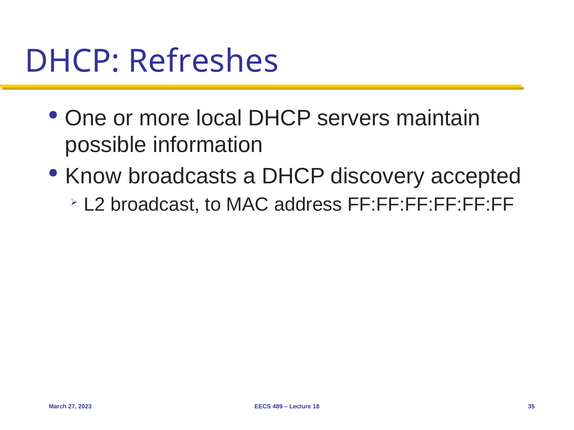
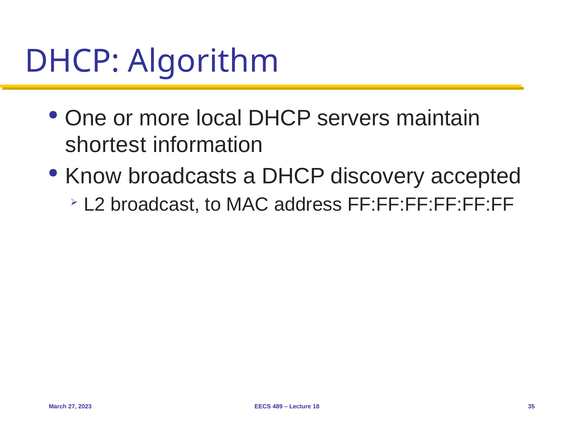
Refreshes: Refreshes -> Algorithm
possible: possible -> shortest
